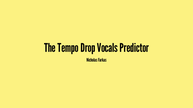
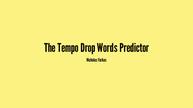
Vocals: Vocals -> Words
